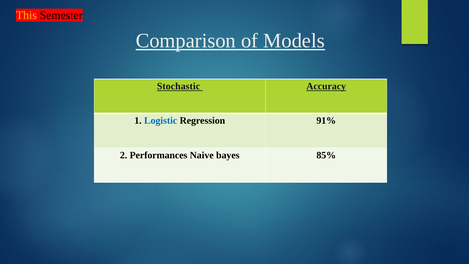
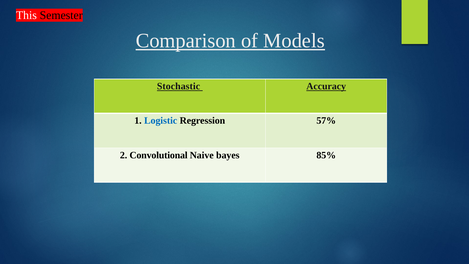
This colour: yellow -> white
91%: 91% -> 57%
Performances: Performances -> Convolutional
